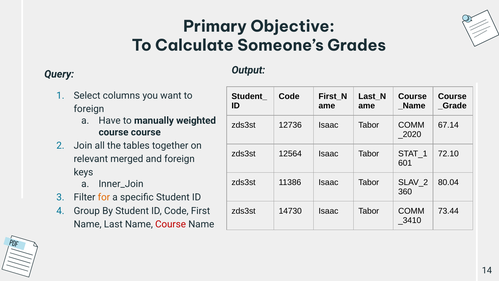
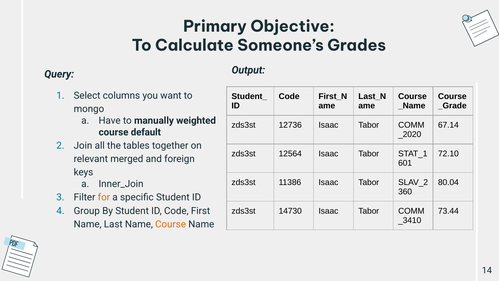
foreign at (89, 109): foreign -> mongo
course course: course -> default
Course at (171, 224) colour: red -> orange
